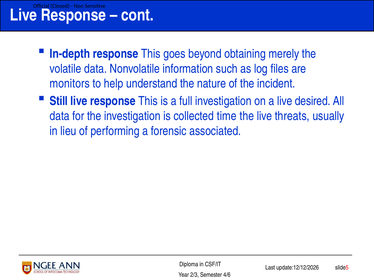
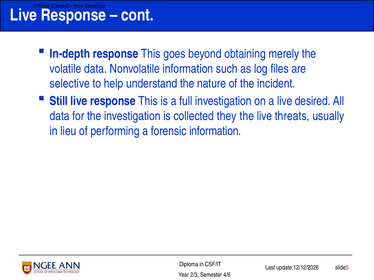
monitors: monitors -> selective
time: time -> they
forensic associated: associated -> information
